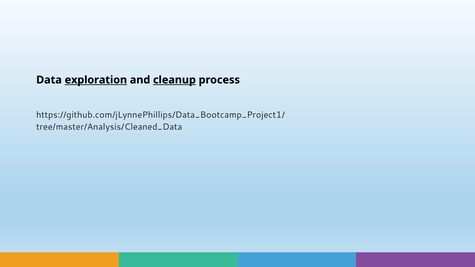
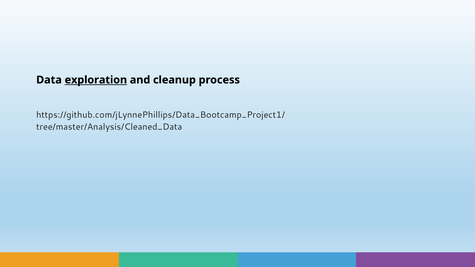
cleanup underline: present -> none
